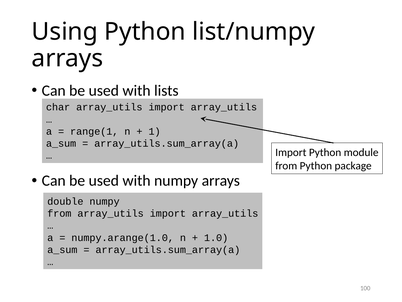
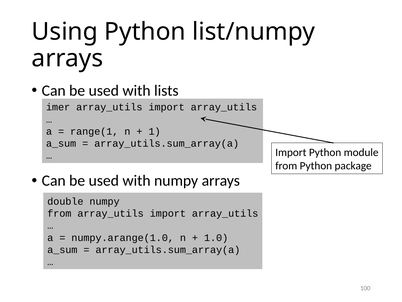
char: char -> imer
